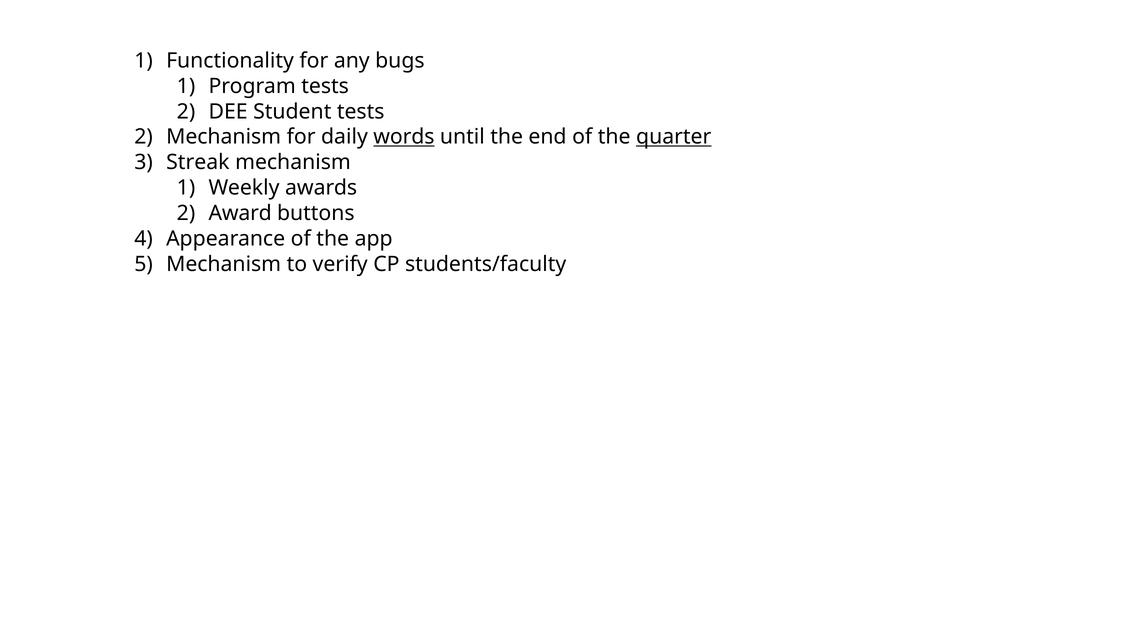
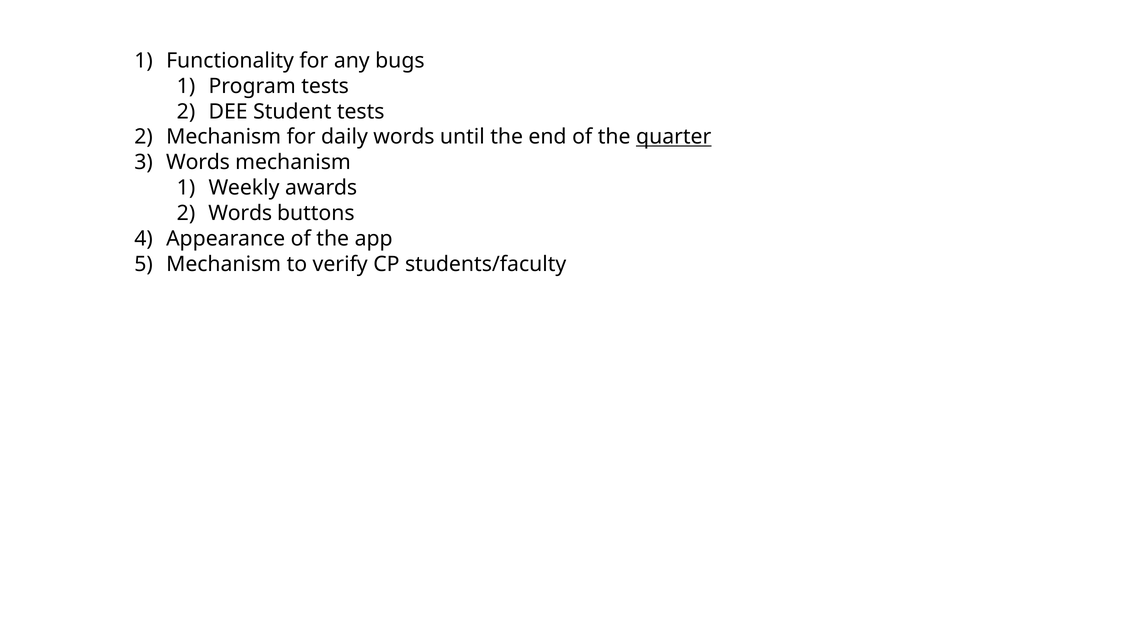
words at (404, 137) underline: present -> none
Streak at (198, 163): Streak -> Words
Award at (240, 214): Award -> Words
